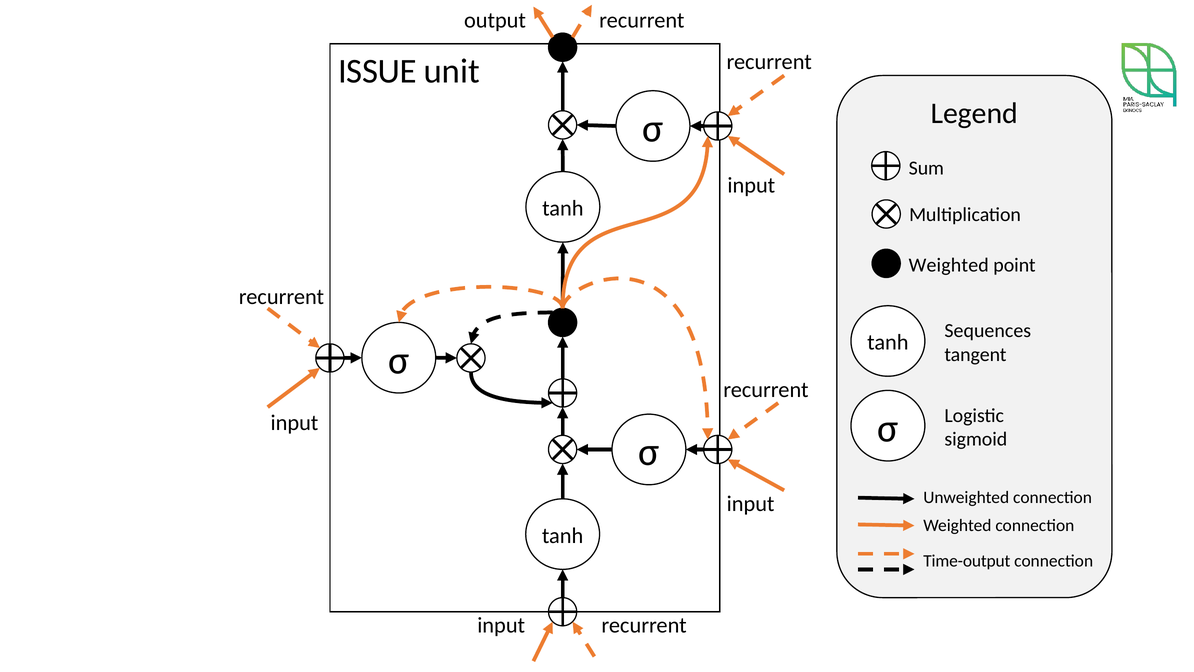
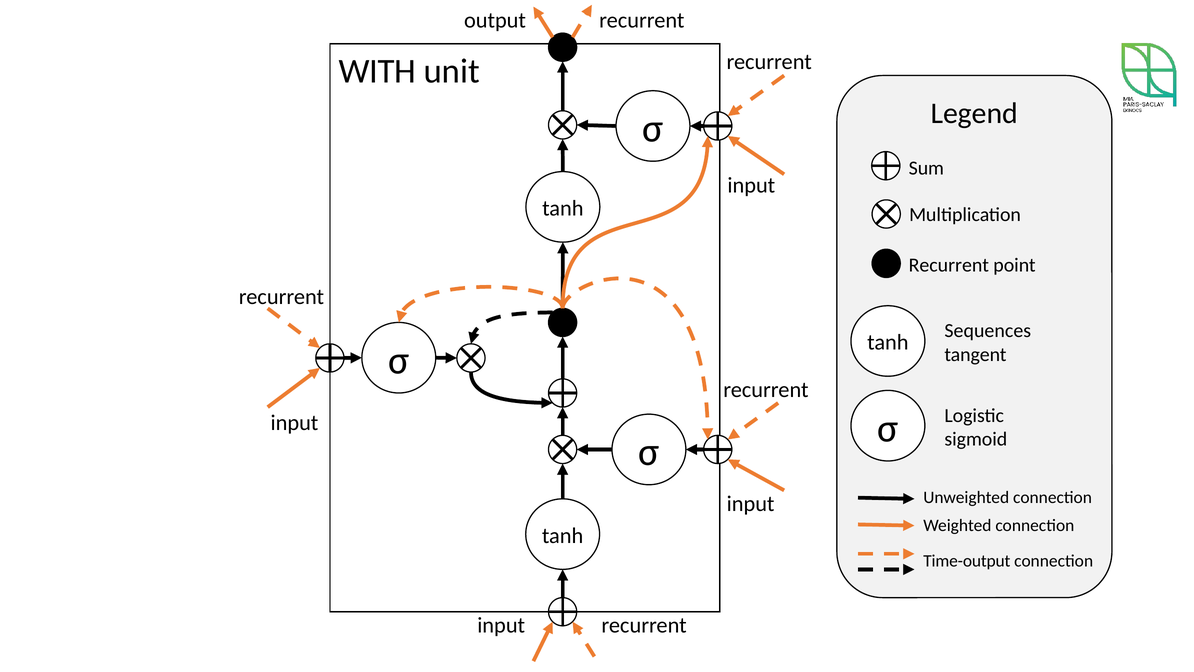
ISSUE: ISSUE -> WITH
Weighted at (949, 265): Weighted -> Recurrent
